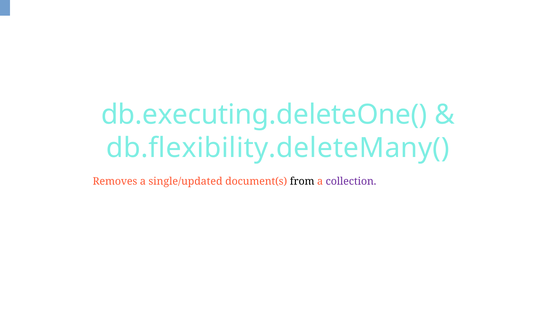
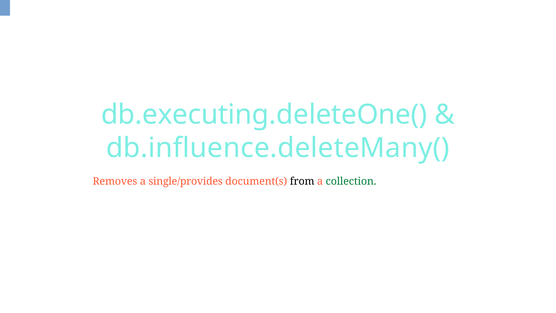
db.flexibility.deleteMany(: db.flexibility.deleteMany( -> db.influence.deleteMany(
single/updated: single/updated -> single/provides
collection colour: purple -> green
